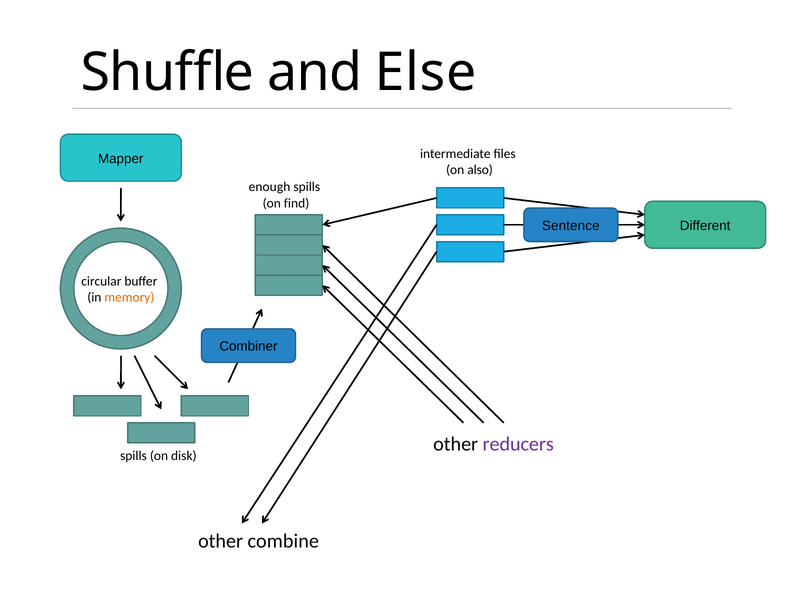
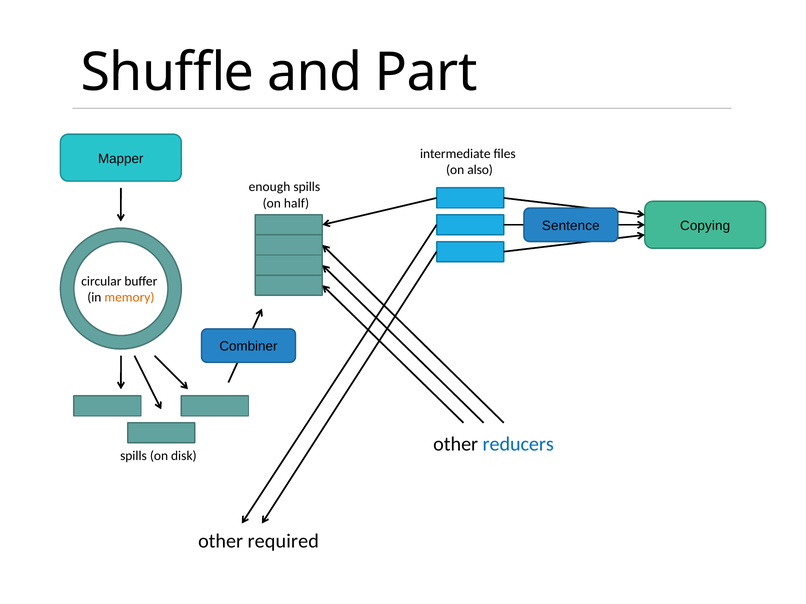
Else: Else -> Part
find: find -> half
Different: Different -> Copying
reducers colour: purple -> blue
combine: combine -> required
